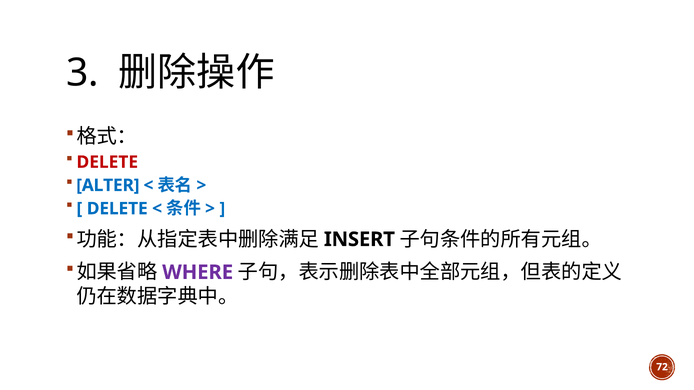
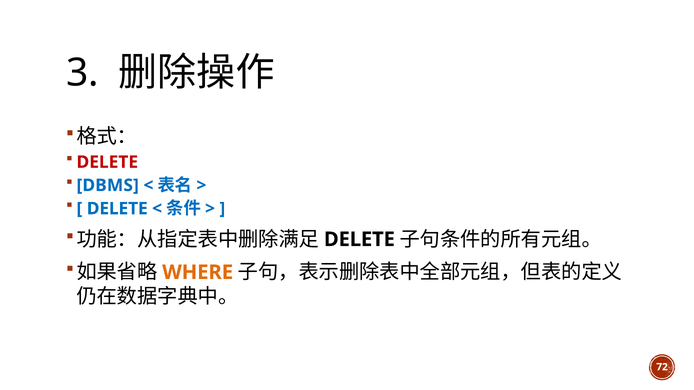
ALTER: ALTER -> DBMS
INSERT at (359, 240): INSERT -> DELETE
WHERE colour: purple -> orange
